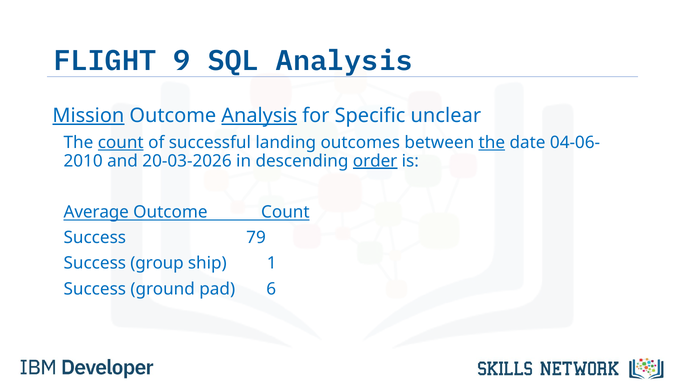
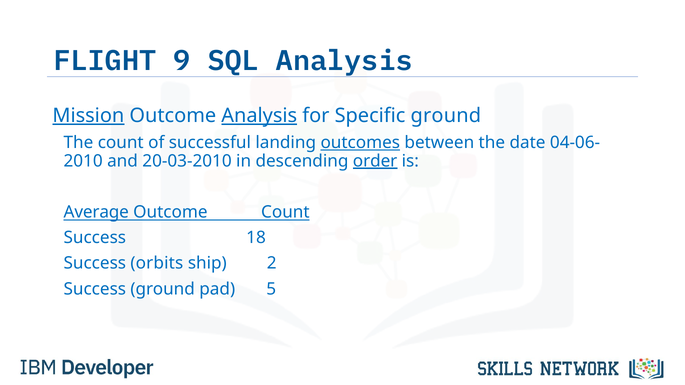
Specific unclear: unclear -> ground
count at (121, 143) underline: present -> none
outcomes underline: none -> present
the at (492, 143) underline: present -> none
20-03-2026: 20-03-2026 -> 20-03-2010
79: 79 -> 18
group: group -> orbits
1: 1 -> 2
6: 6 -> 5
